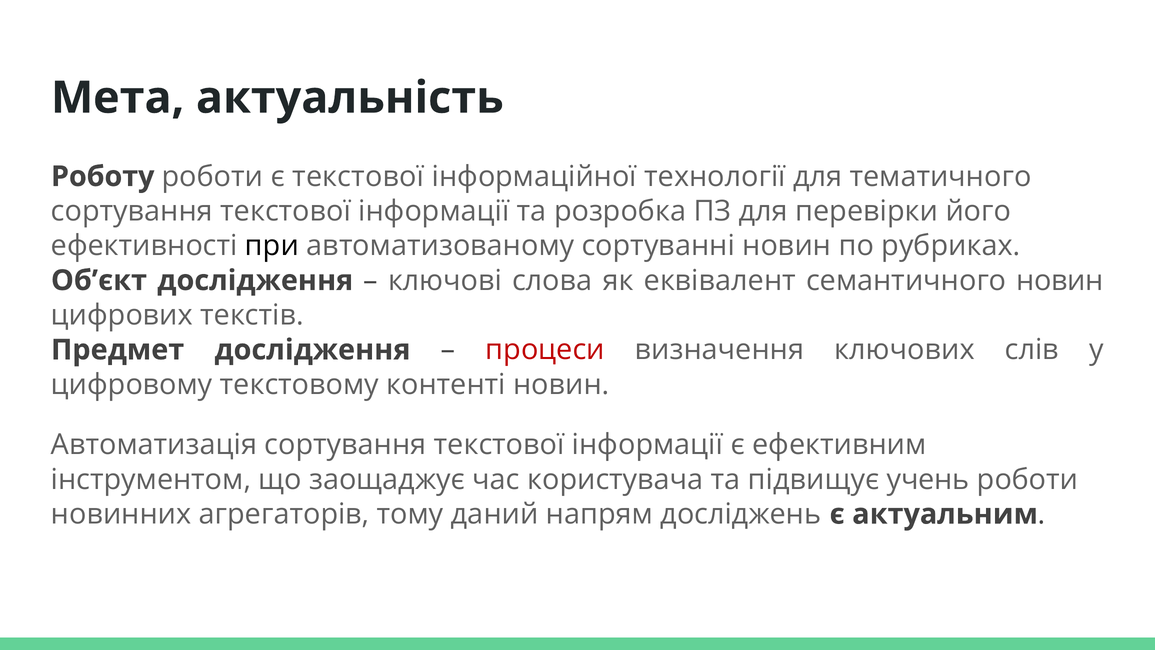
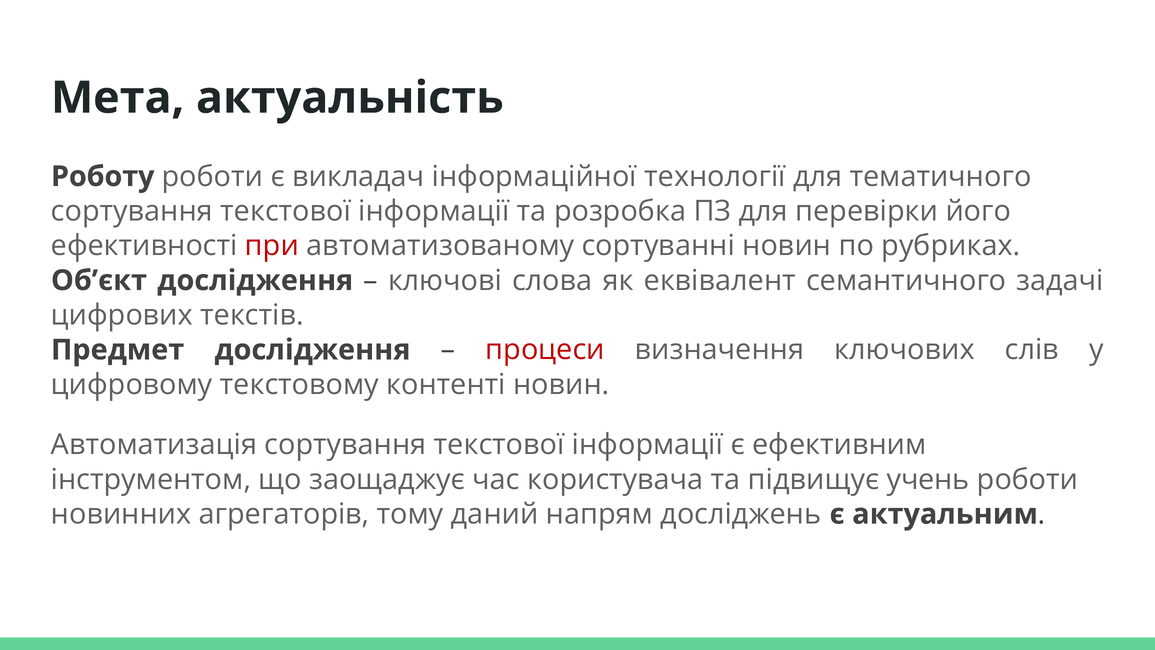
є текстової: текстової -> викладач
при colour: black -> red
семантичного новин: новин -> задачі
